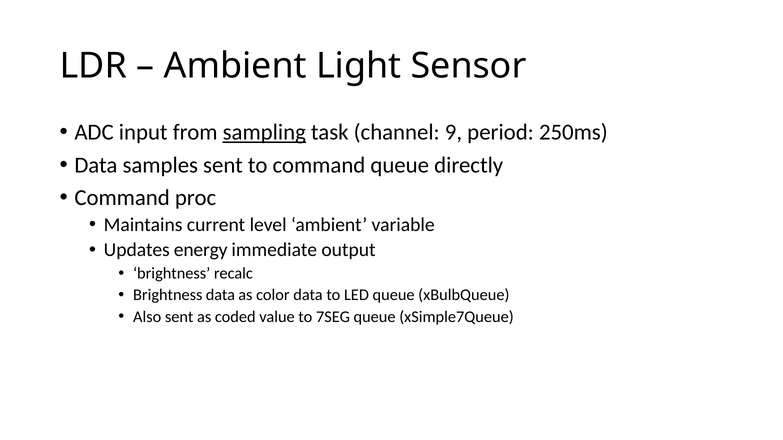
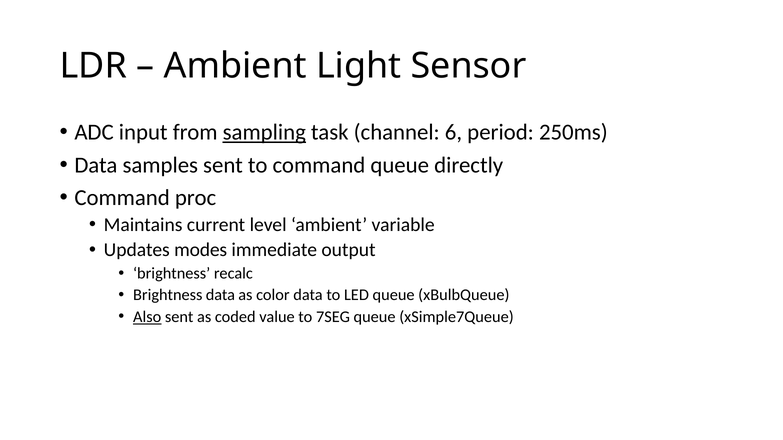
9: 9 -> 6
energy: energy -> modes
Also underline: none -> present
